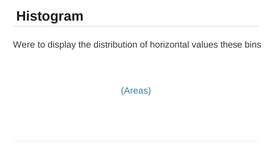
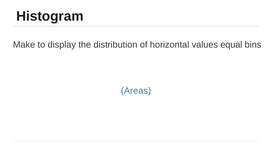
Were: Were -> Make
these: these -> equal
